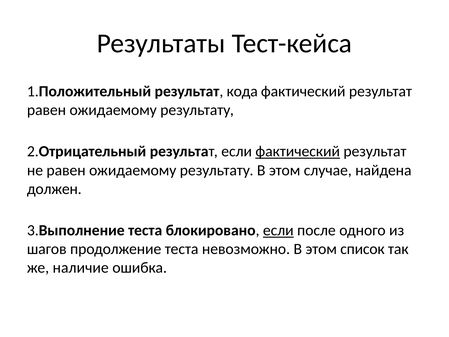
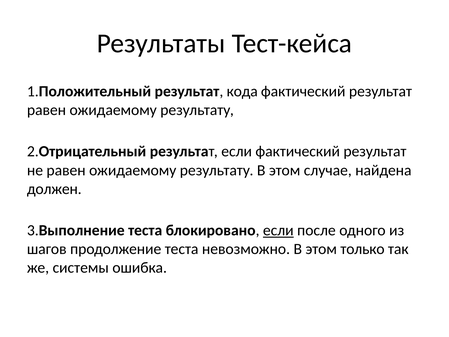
фактический at (298, 151) underline: present -> none
список: список -> только
наличие: наличие -> системы
